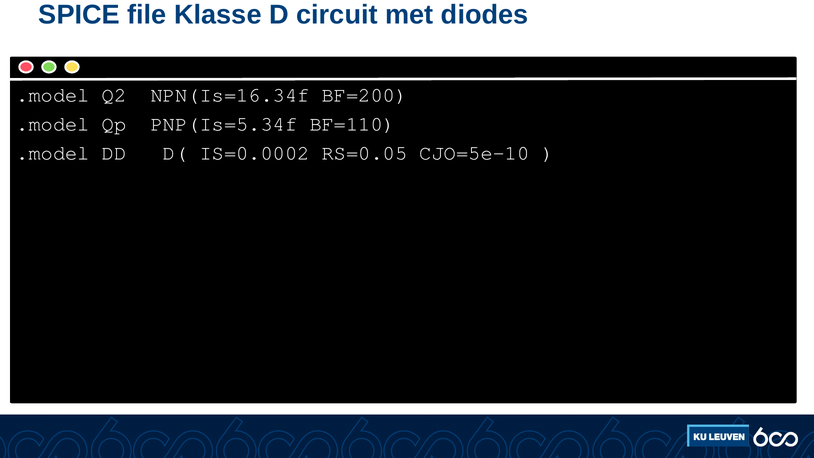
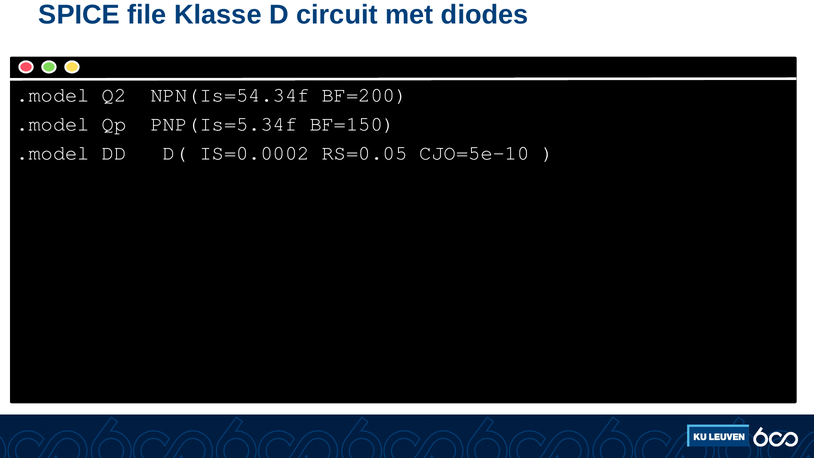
NPN(Is=16.34f: NPN(Is=16.34f -> NPN(Is=54.34f
BF=110: BF=110 -> BF=150
